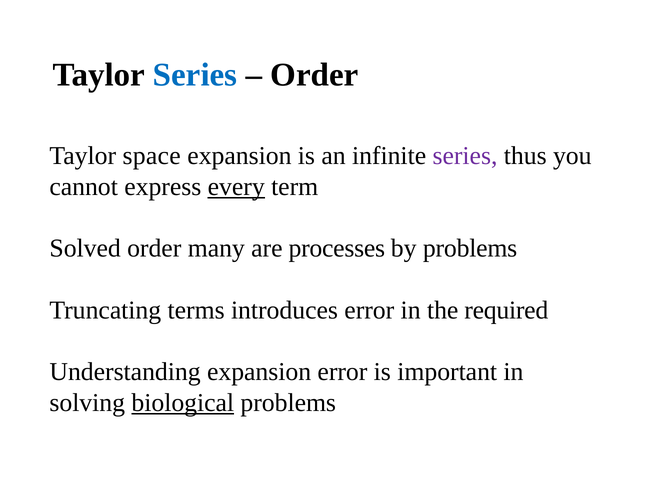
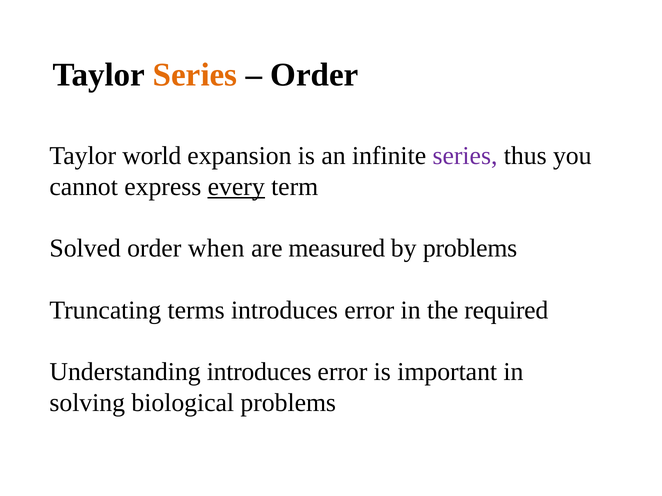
Series at (195, 75) colour: blue -> orange
space: space -> world
many: many -> when
processes: processes -> measured
Understanding expansion: expansion -> introduces
biological underline: present -> none
